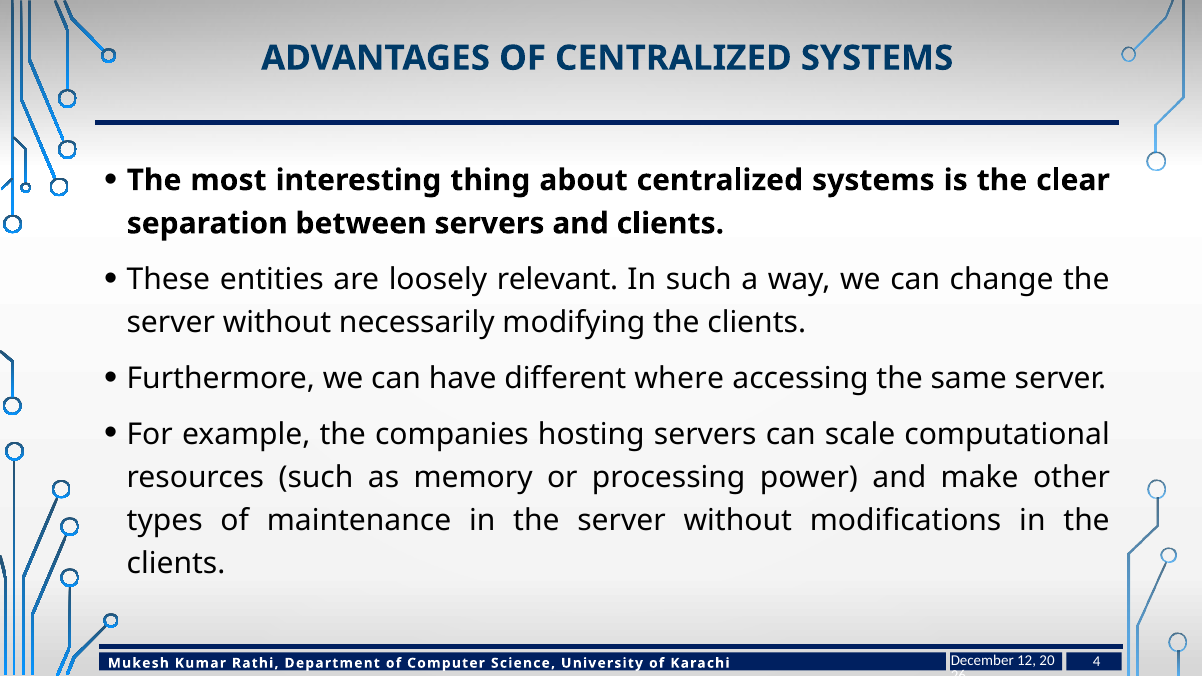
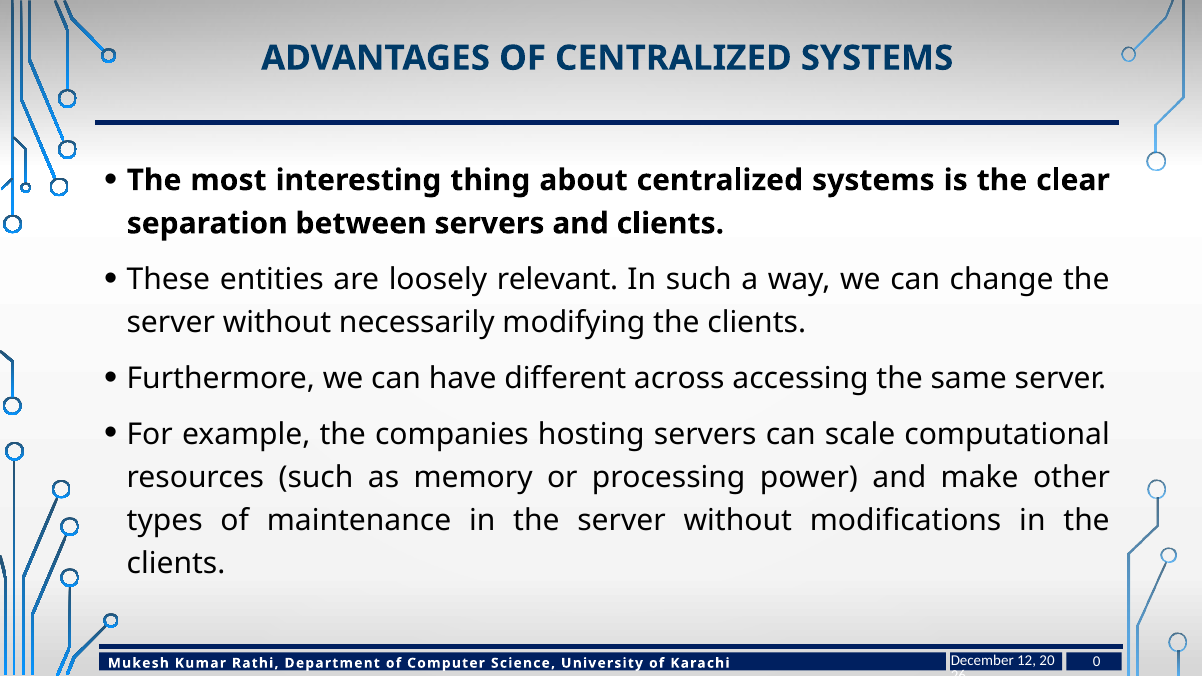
where: where -> across
4: 4 -> 0
